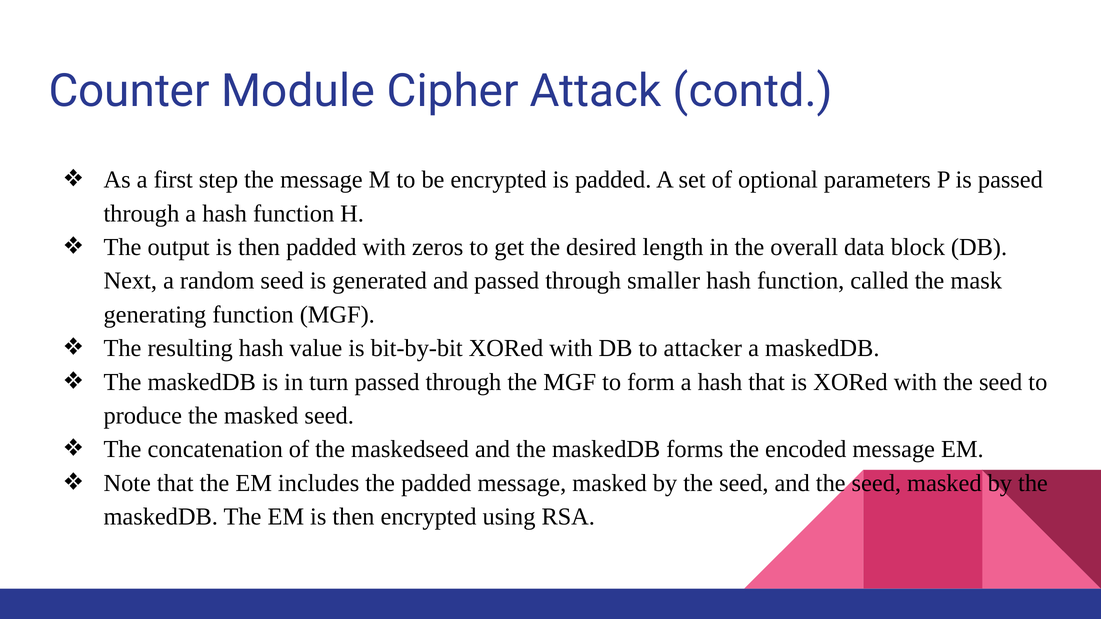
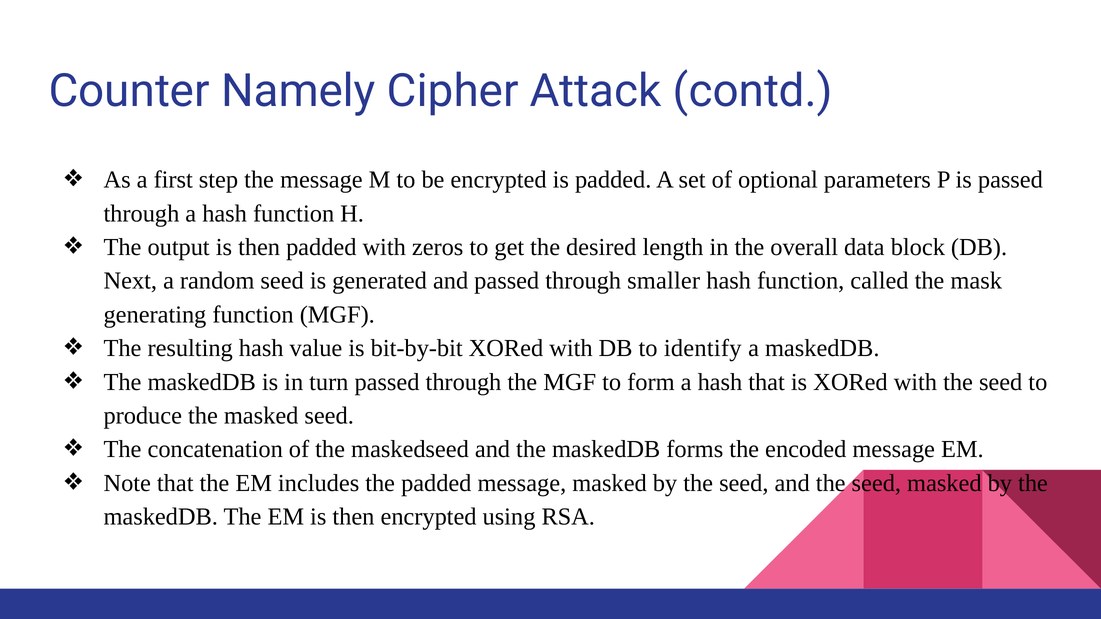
Module: Module -> Namely
attacker: attacker -> identify
